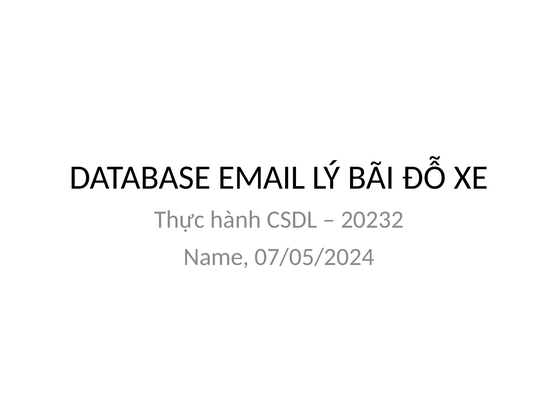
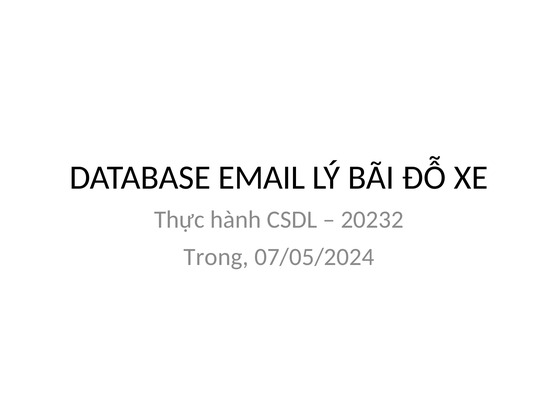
Name: Name -> Trong
